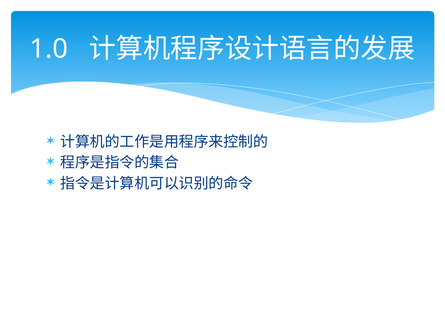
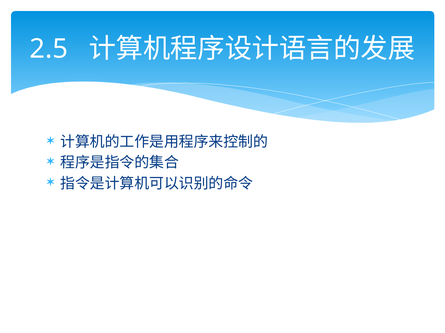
1.0: 1.0 -> 2.5
